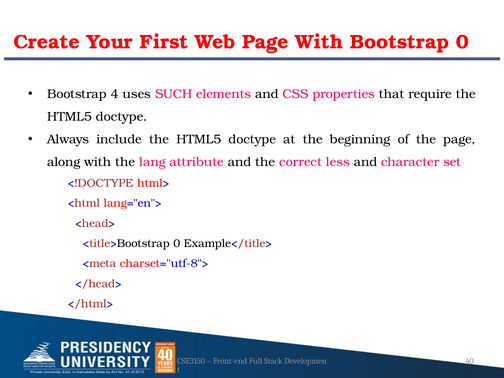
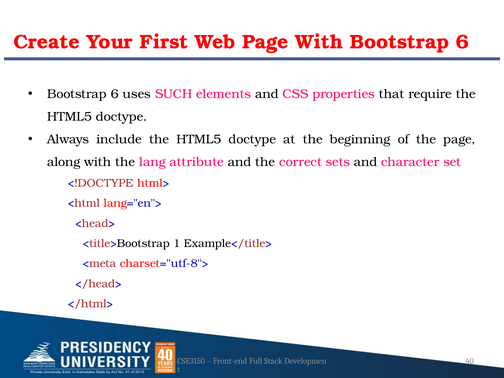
With Bootstrap 0: 0 -> 6
4 at (115, 94): 4 -> 6
less: less -> sets
<title>Bootstrap 0: 0 -> 1
